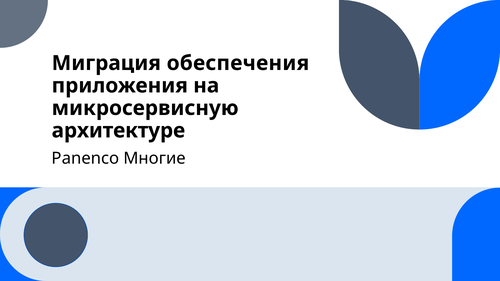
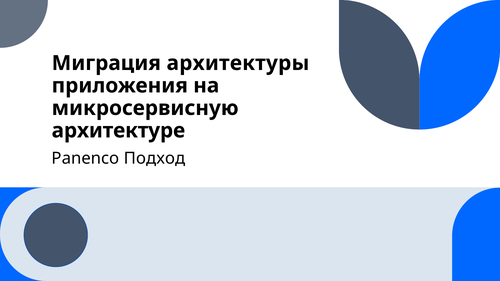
обеспечения: обеспечения -> архитектуры
Многие: Многие -> Подход
